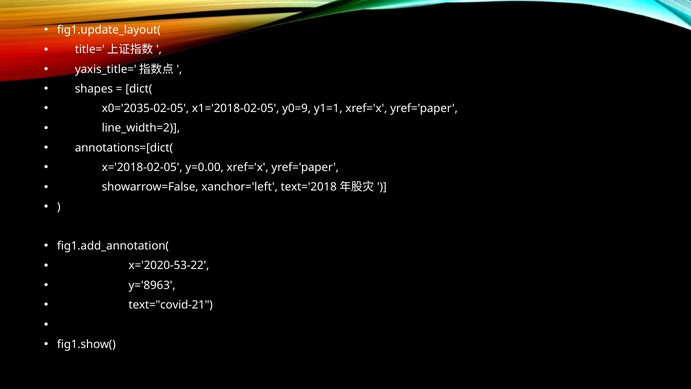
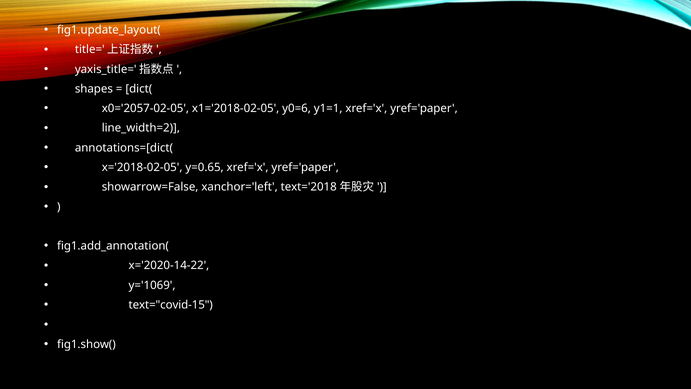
x0='2035-02-05: x0='2035-02-05 -> x0='2057-02-05
y0=9: y0=9 -> y0=6
y=0.00: y=0.00 -> y=0.65
x='2020-53-22: x='2020-53-22 -> x='2020-14-22
y='8963: y='8963 -> y='1069
text="covid-21: text="covid-21 -> text="covid-15
